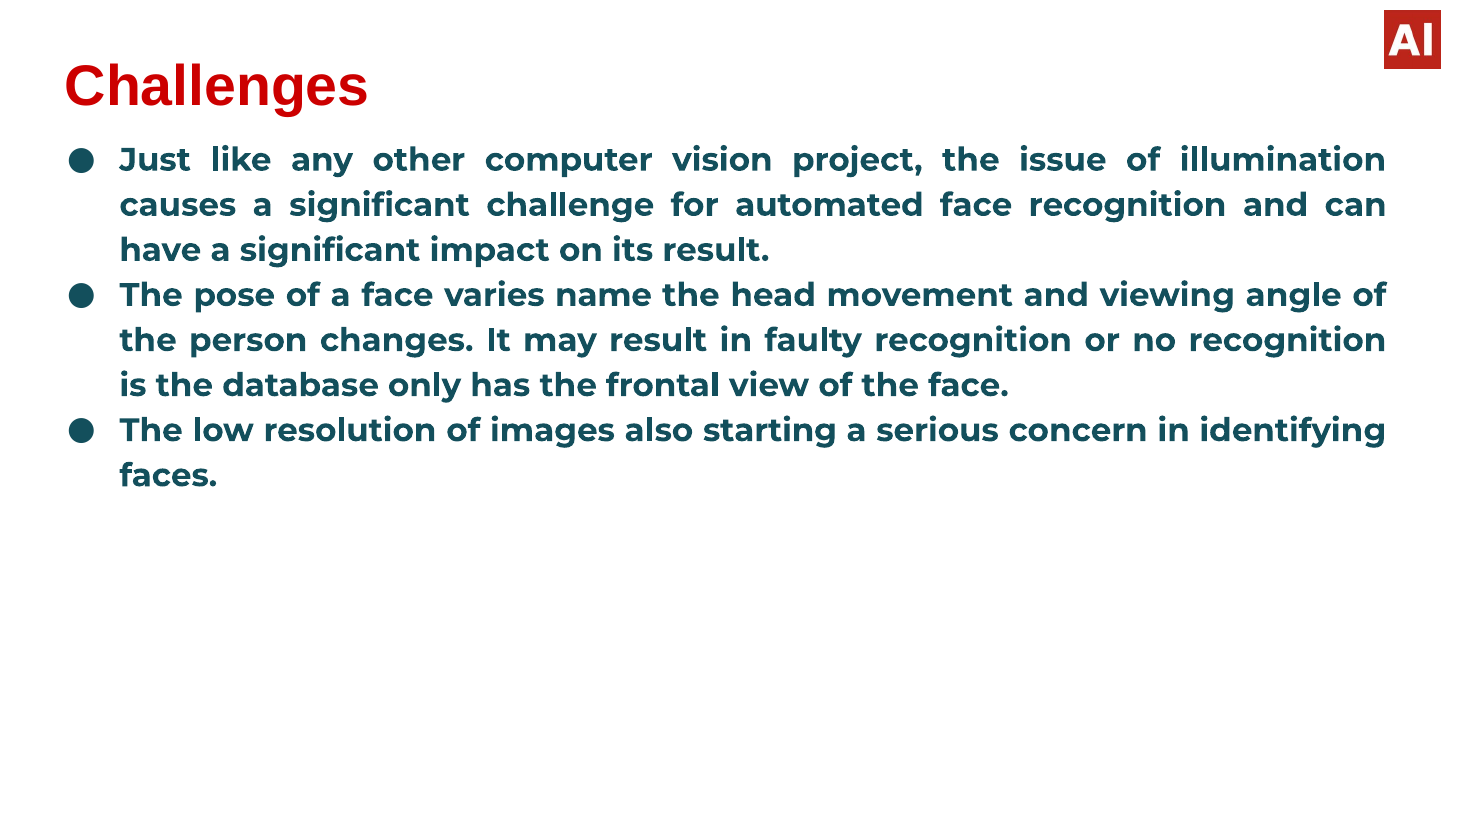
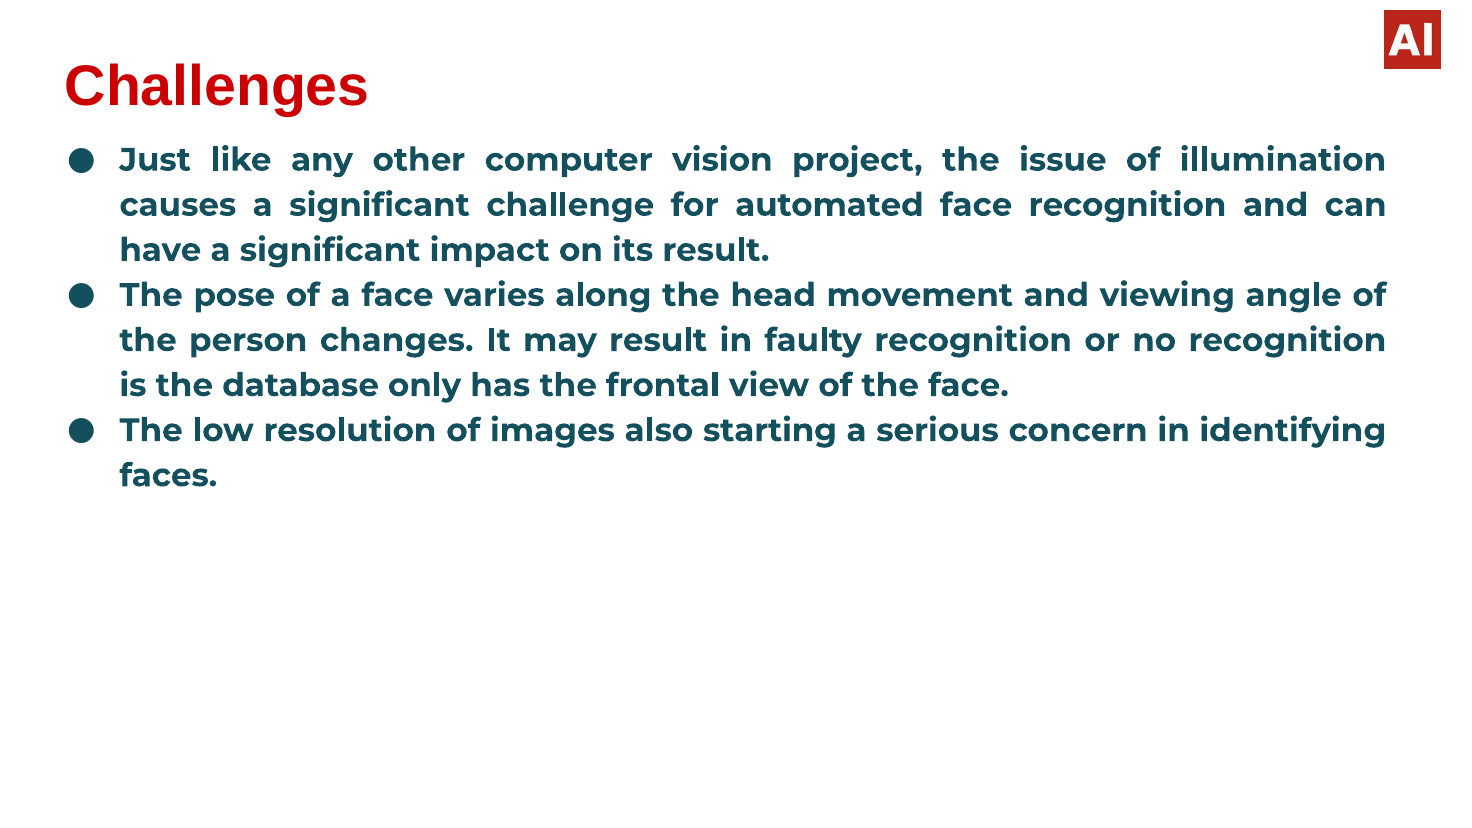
name: name -> along
